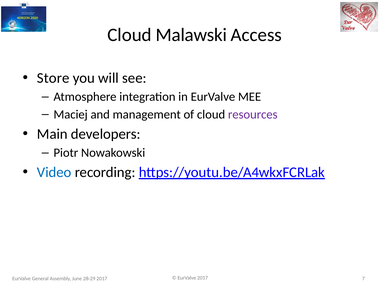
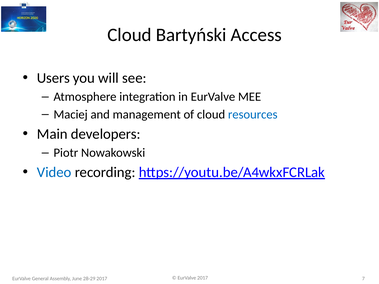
Malawski: Malawski -> Bartyński
Store: Store -> Users
resources colour: purple -> blue
